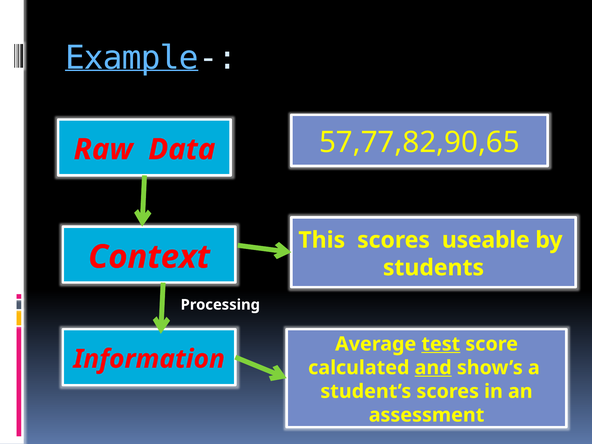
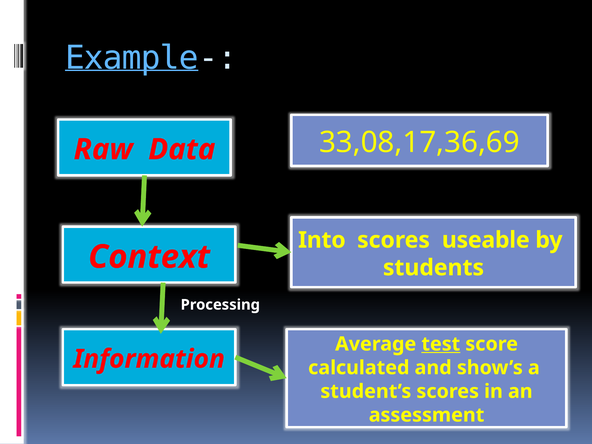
57,77,82,90,65: 57,77,82,90,65 -> 33,08,17,36,69
This: This -> Into
and underline: present -> none
